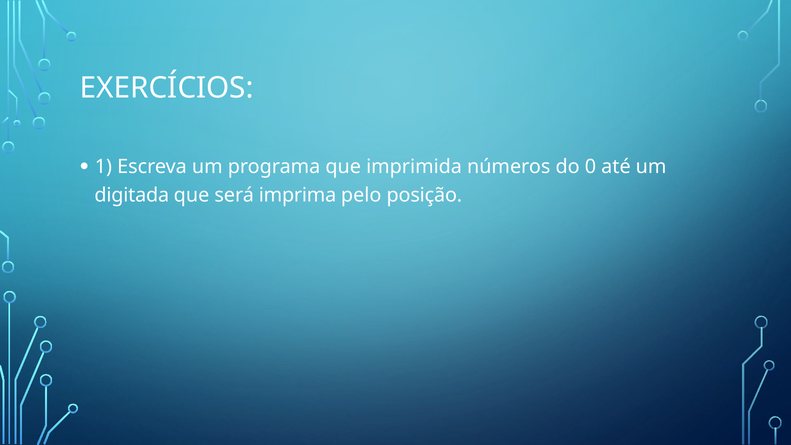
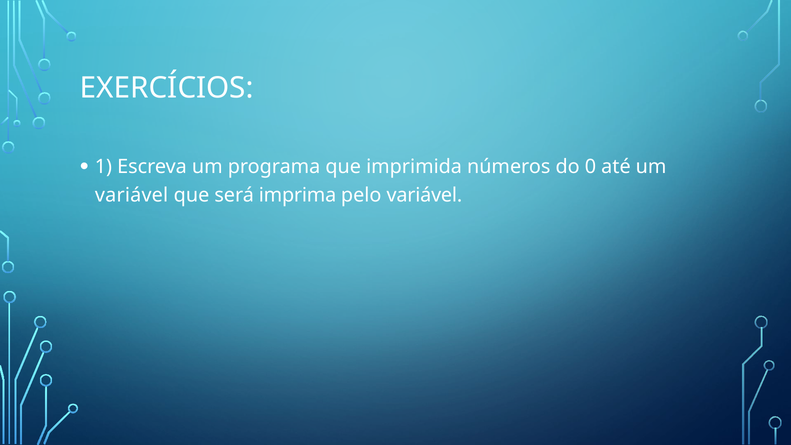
digitada at (132, 195): digitada -> variável
pelo posição: posição -> variável
